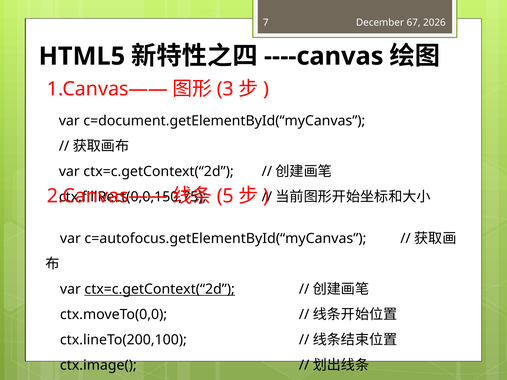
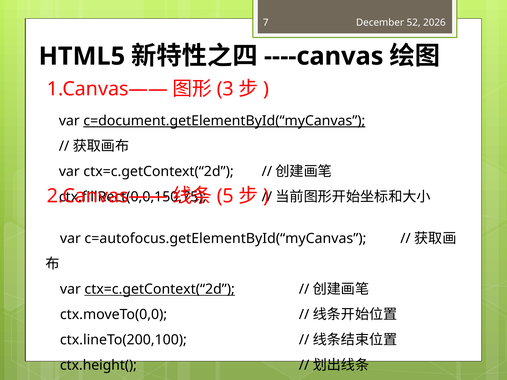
67: 67 -> 52
c=document.getElementById(“myCanvas underline: none -> present
ctx.image(: ctx.image( -> ctx.height(
